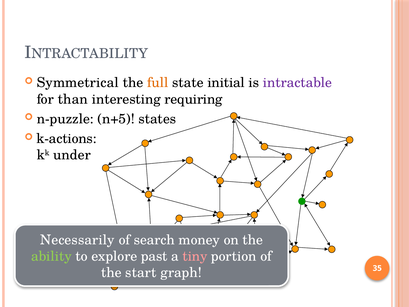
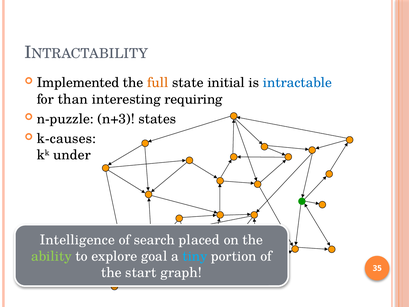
Symmetrical: Symmetrical -> Implemented
intractable colour: purple -> blue
n+5: n+5 -> n+3
k-actions: k-actions -> k-causes
Necessarily: Necessarily -> Intelligence
money: money -> placed
past: past -> goal
tiny colour: pink -> light blue
